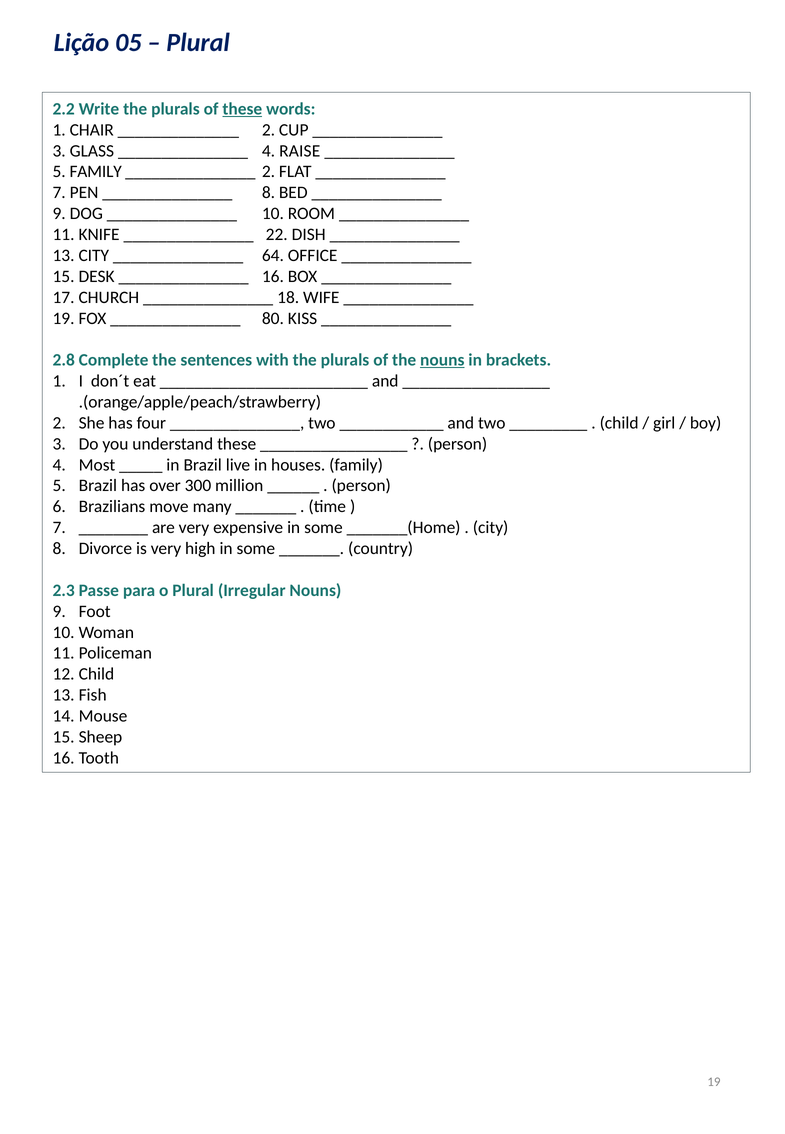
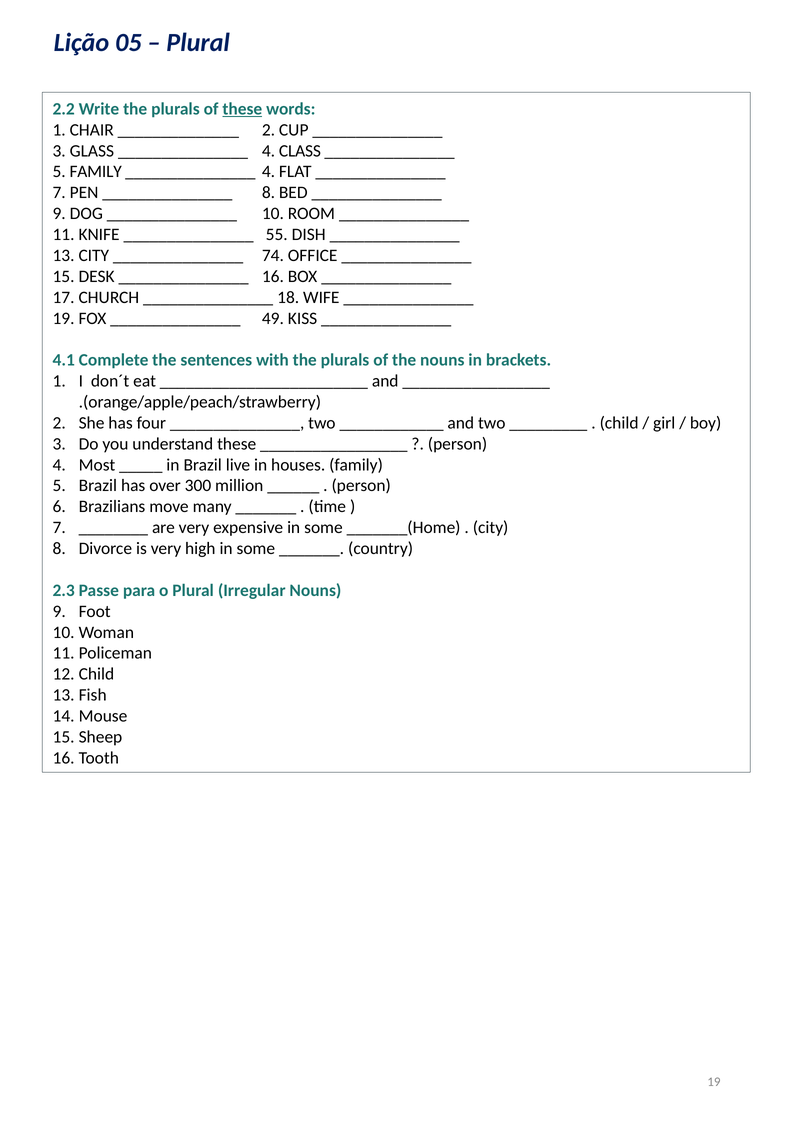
RAISE: RAISE -> CLASS
2 at (268, 172): 2 -> 4
22: 22 -> 55
64: 64 -> 74
80: 80 -> 49
2.8: 2.8 -> 4.1
nouns at (442, 360) underline: present -> none
